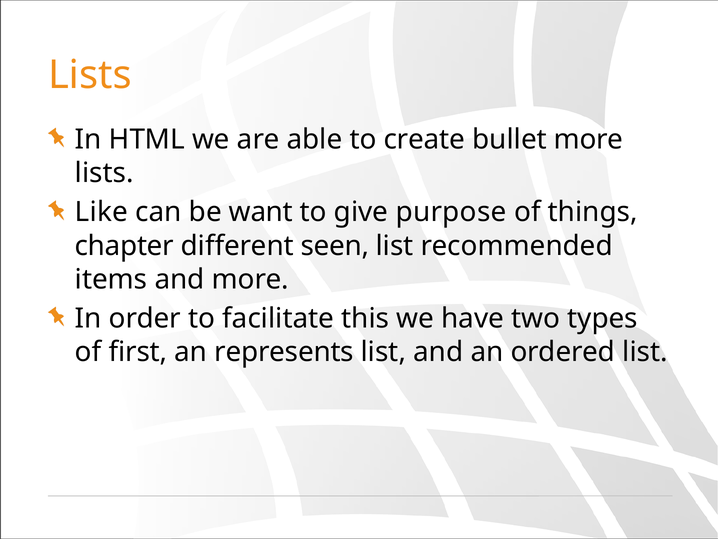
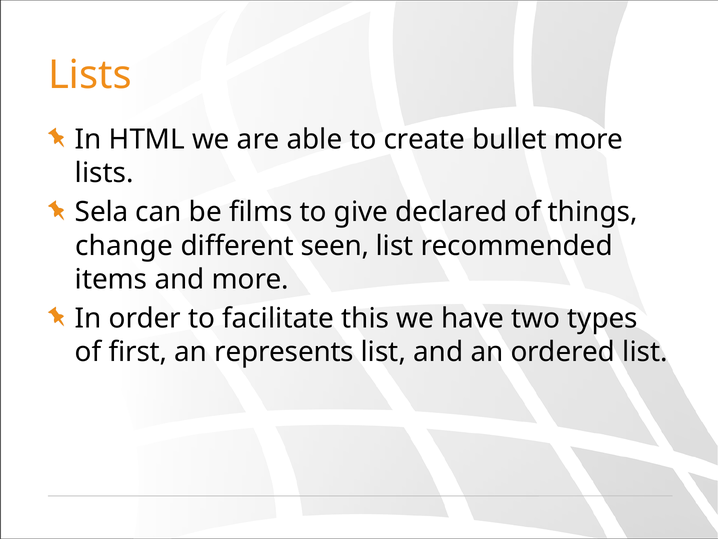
Like: Like -> Sela
want: want -> films
purpose: purpose -> declared
chapter: chapter -> change
